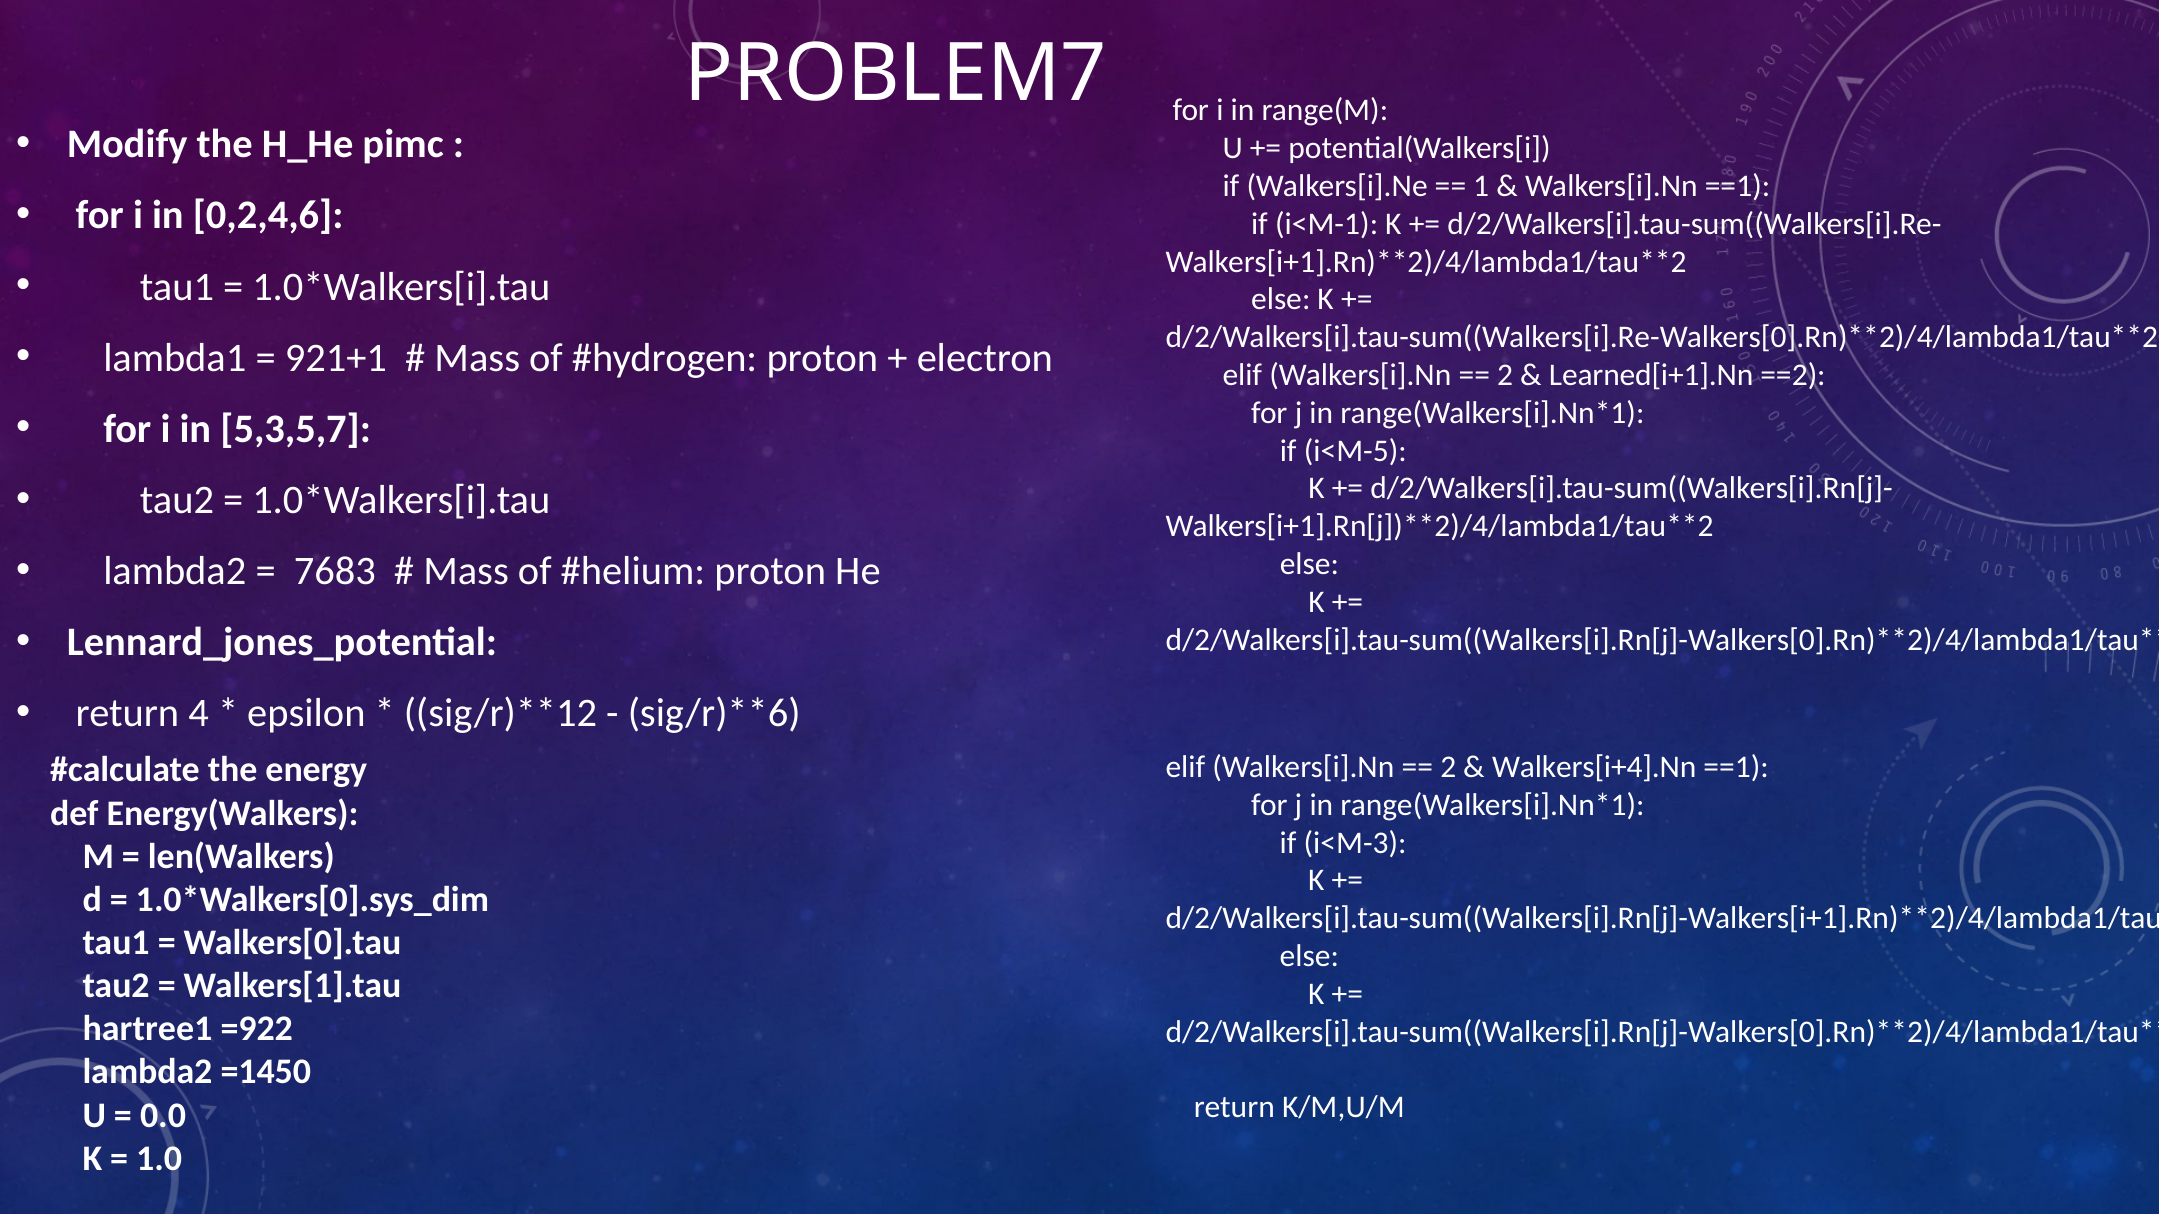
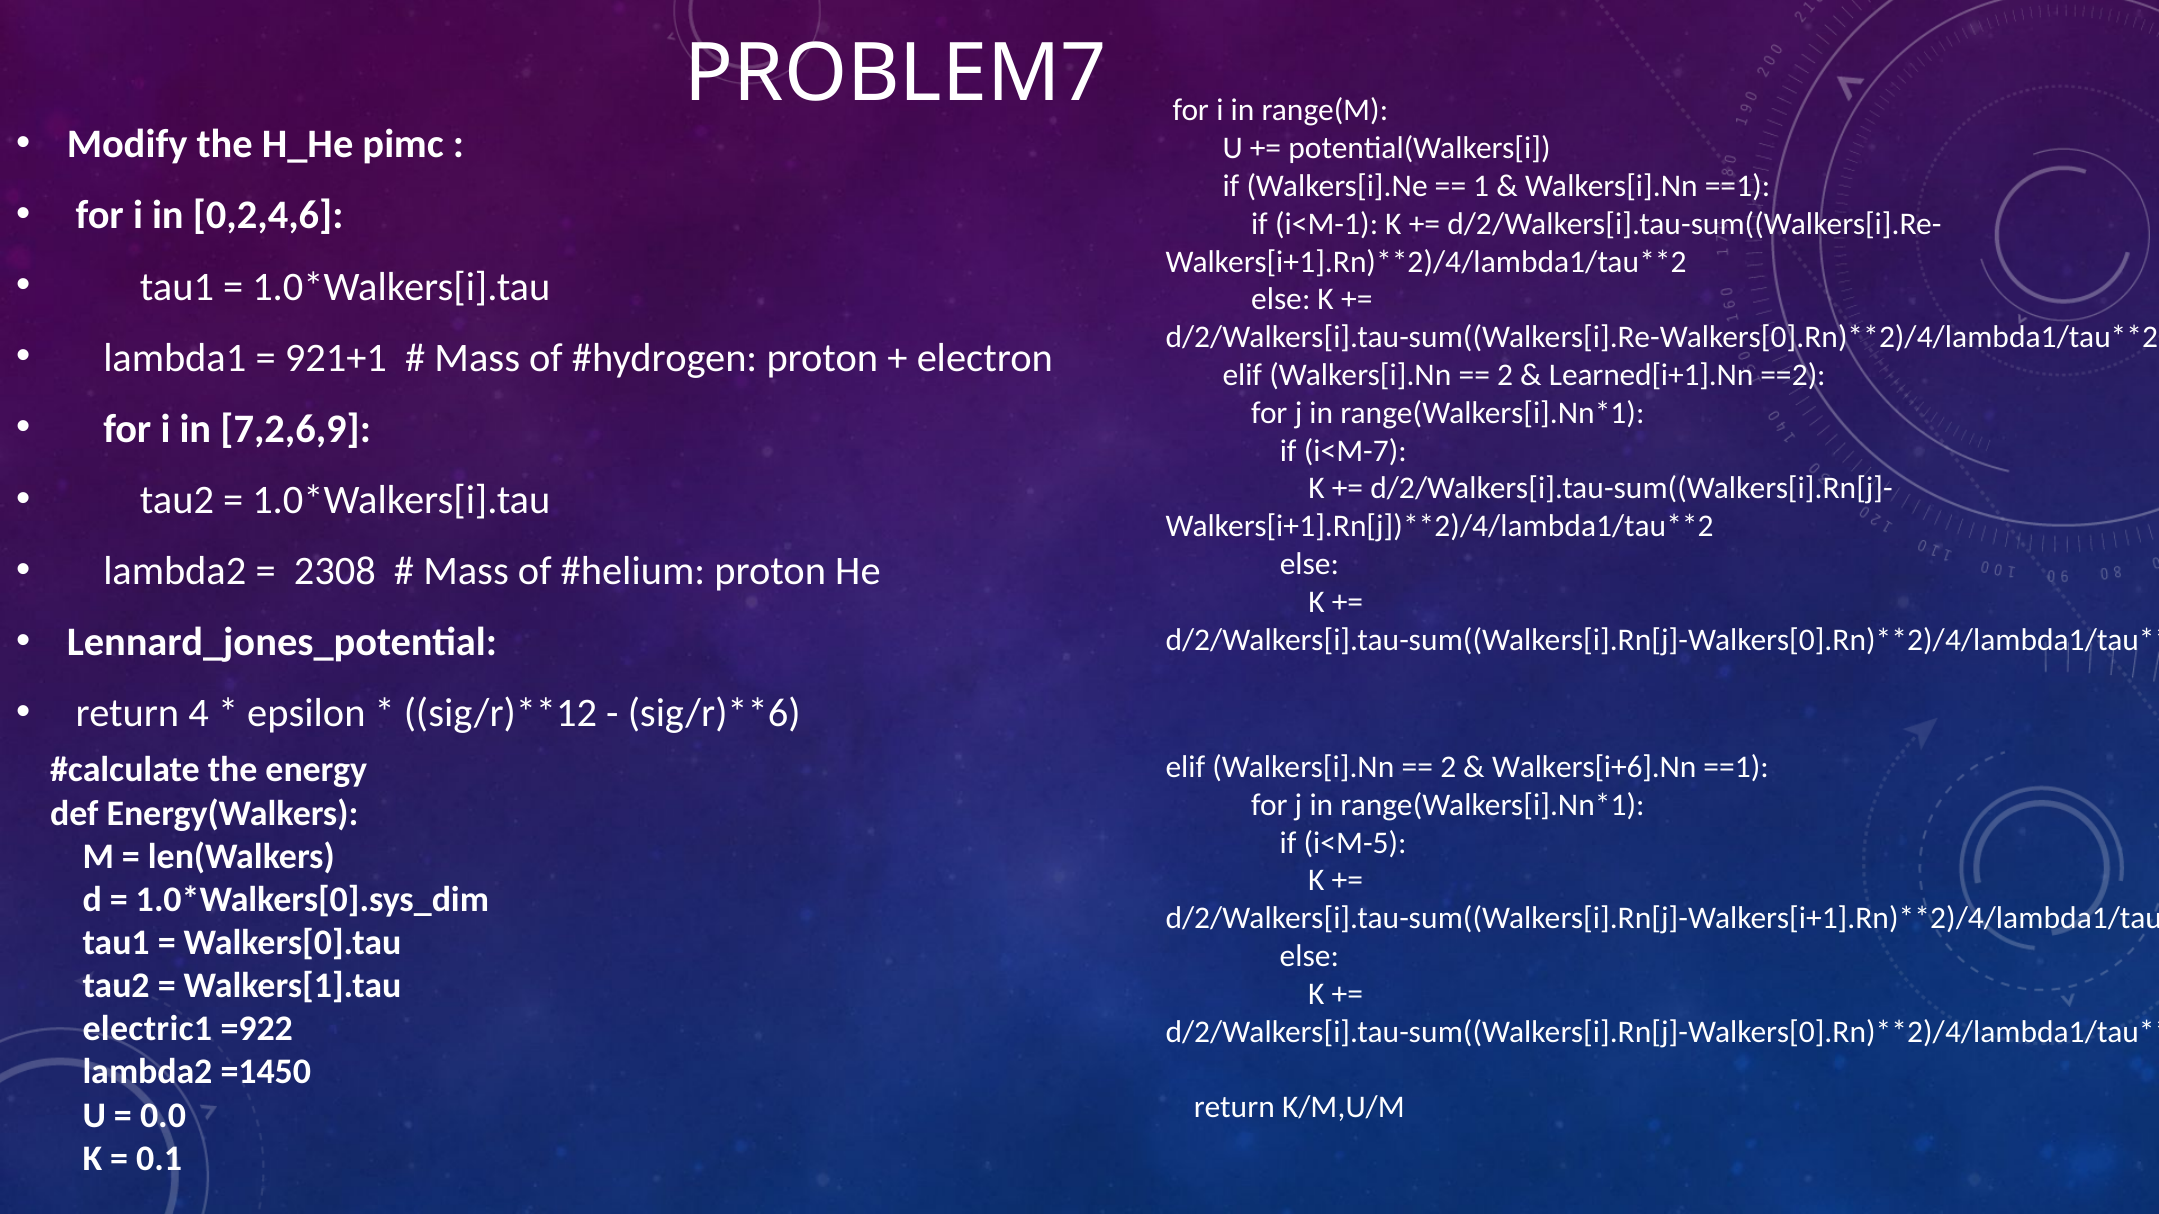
5,3,5,7: 5,3,5,7 -> 7,2,6,9
i<M-5: i<M-5 -> i<M-7
7683: 7683 -> 2308
Walkers[i+4].Nn: Walkers[i+4].Nn -> Walkers[i+6].Nn
i<M-3: i<M-3 -> i<M-5
hartree1: hartree1 -> electric1
1.0: 1.0 -> 0.1
